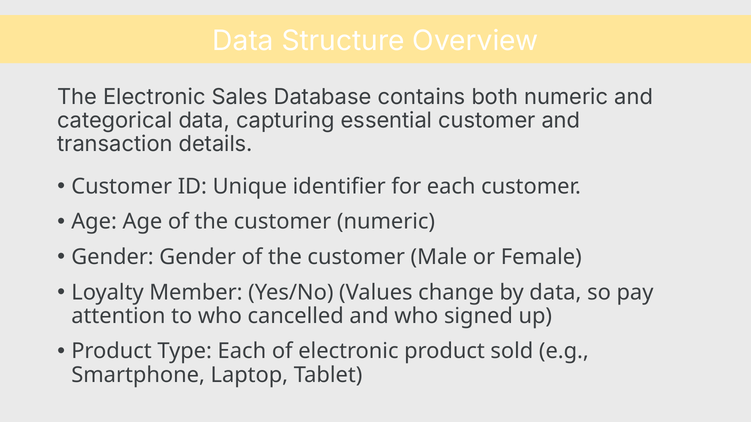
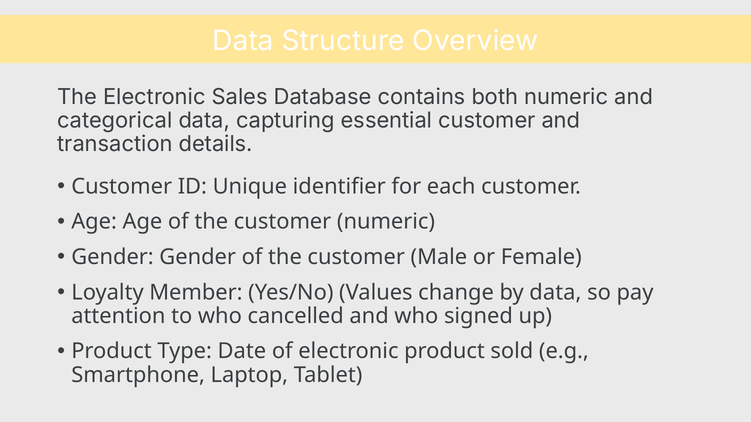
Type Each: Each -> Date
